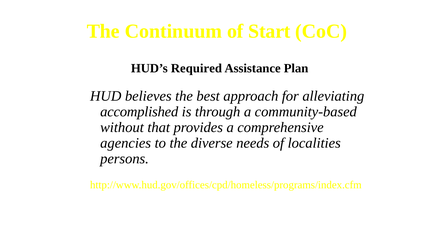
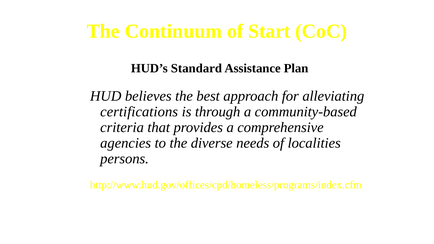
Required: Required -> Standard
accomplished: accomplished -> certifications
without: without -> criteria
